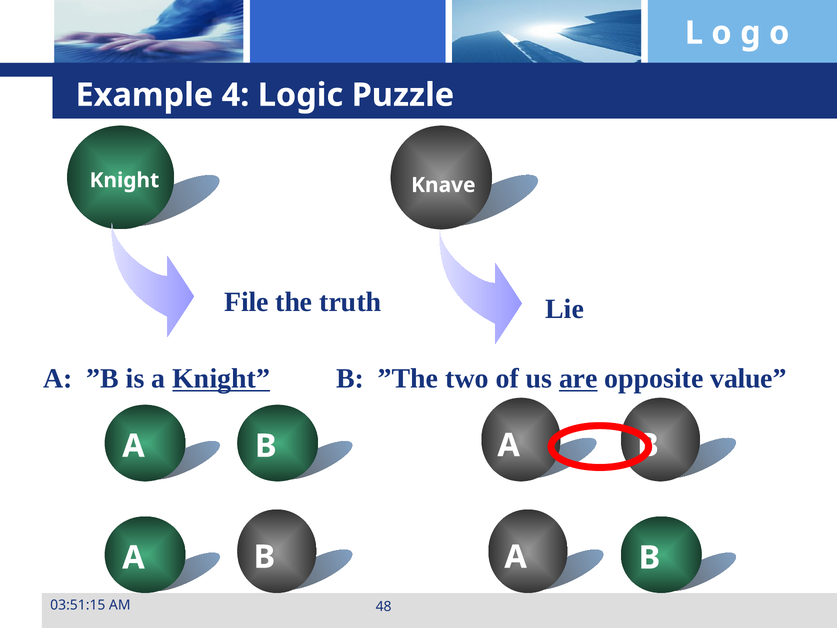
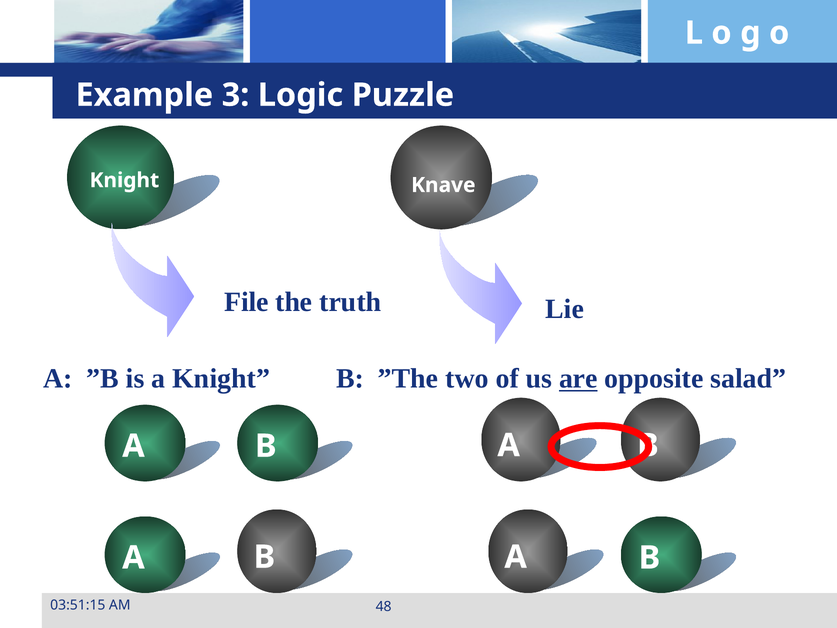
4: 4 -> 3
Knight at (221, 379) underline: present -> none
value: value -> salad
